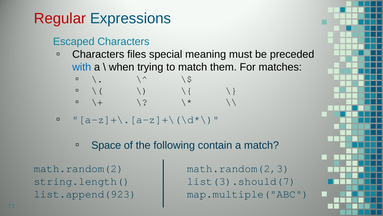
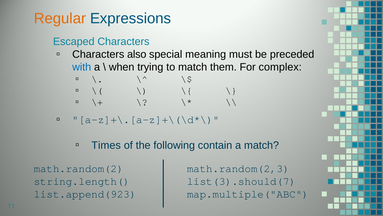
Regular colour: red -> orange
files: files -> also
matches: matches -> complex
Space: Space -> Times
